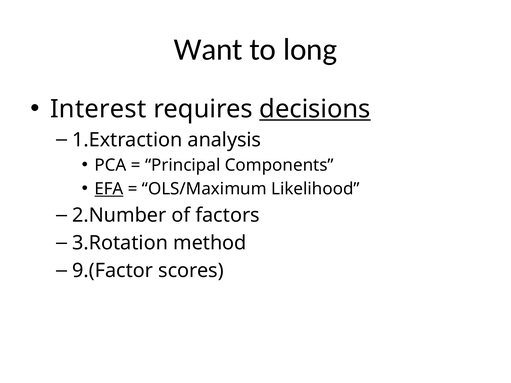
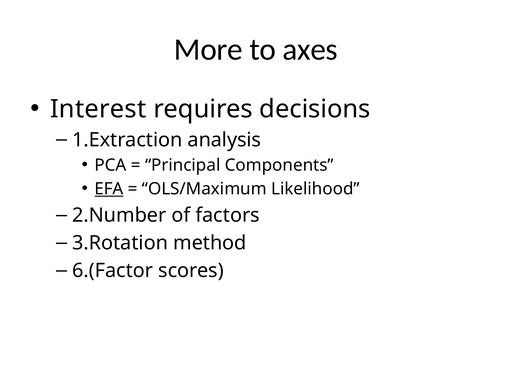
Want: Want -> More
long: long -> axes
decisions underline: present -> none
9.(Factor: 9.(Factor -> 6.(Factor
